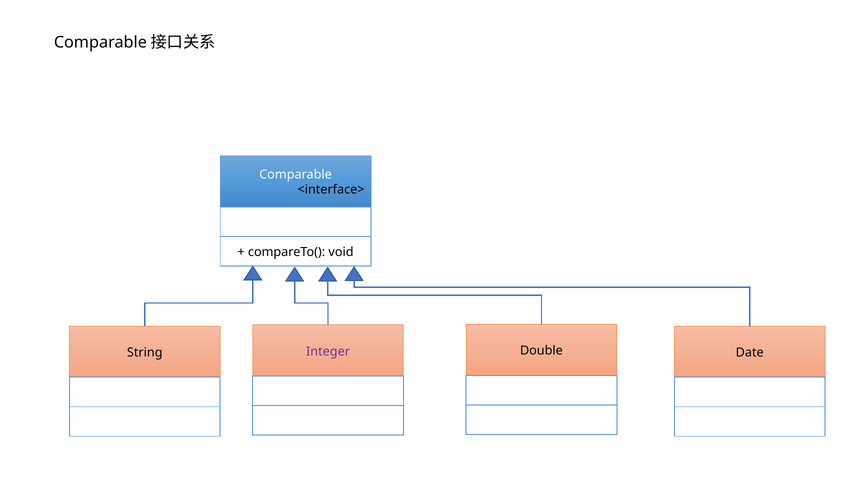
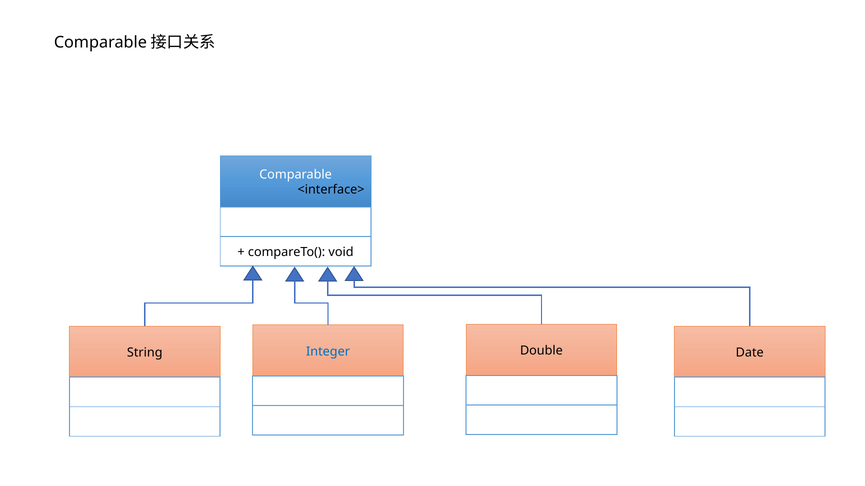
Integer colour: purple -> blue
